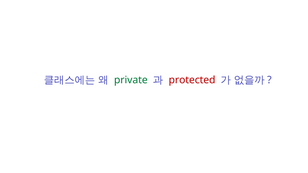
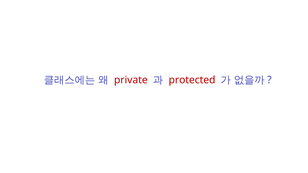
private colour: green -> red
